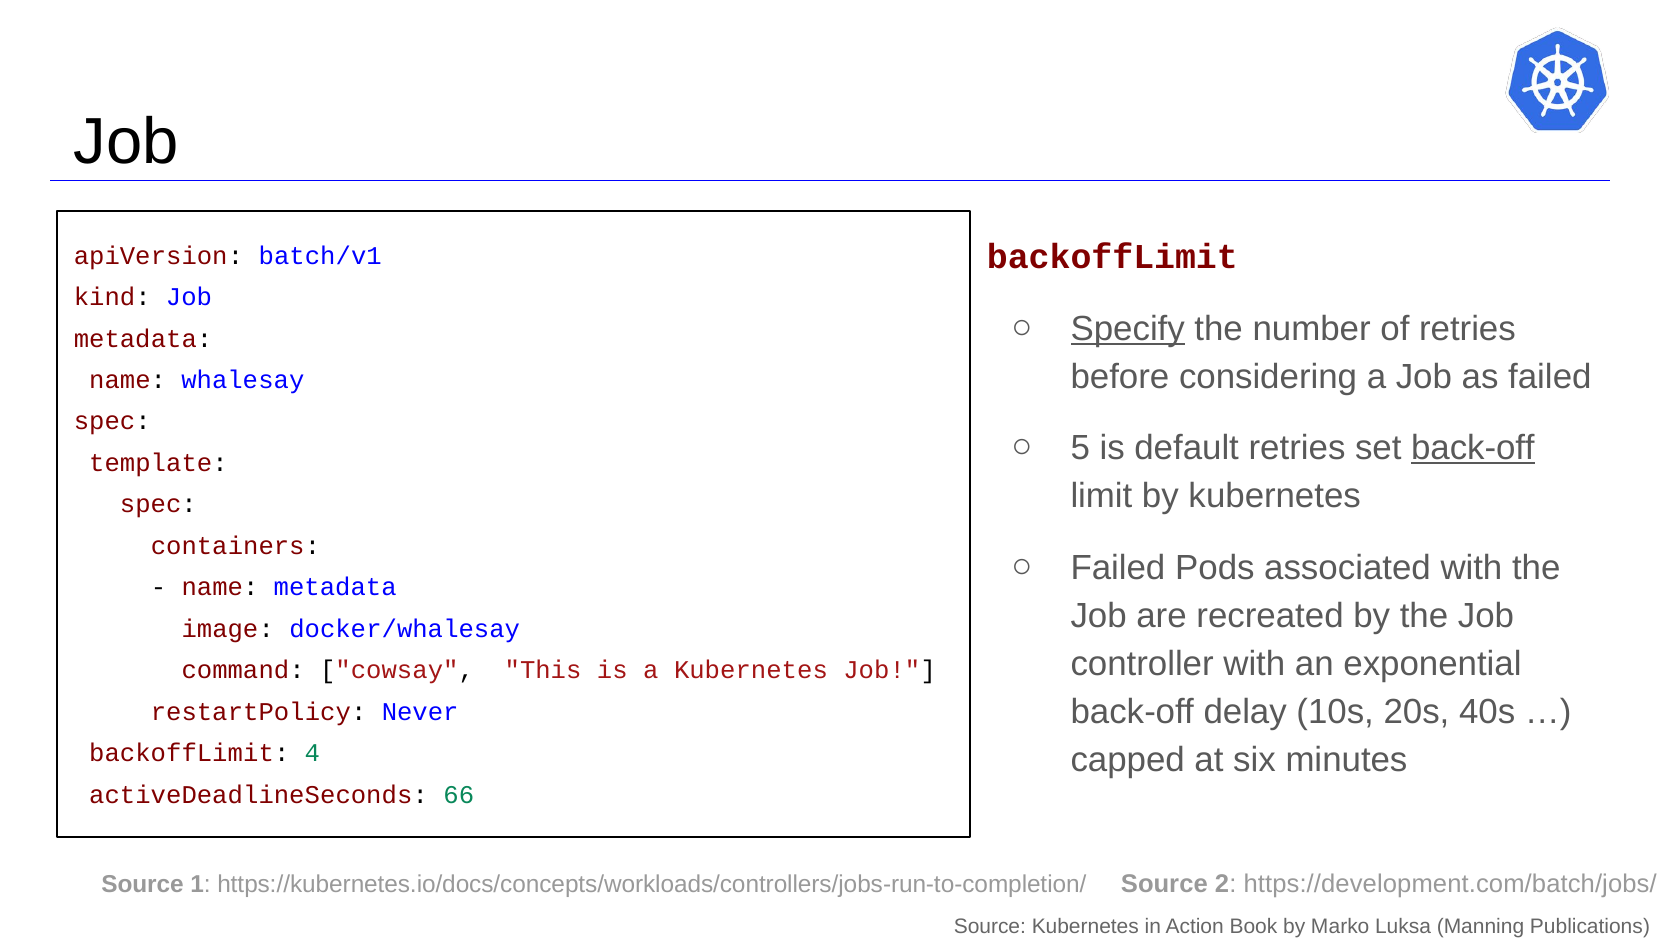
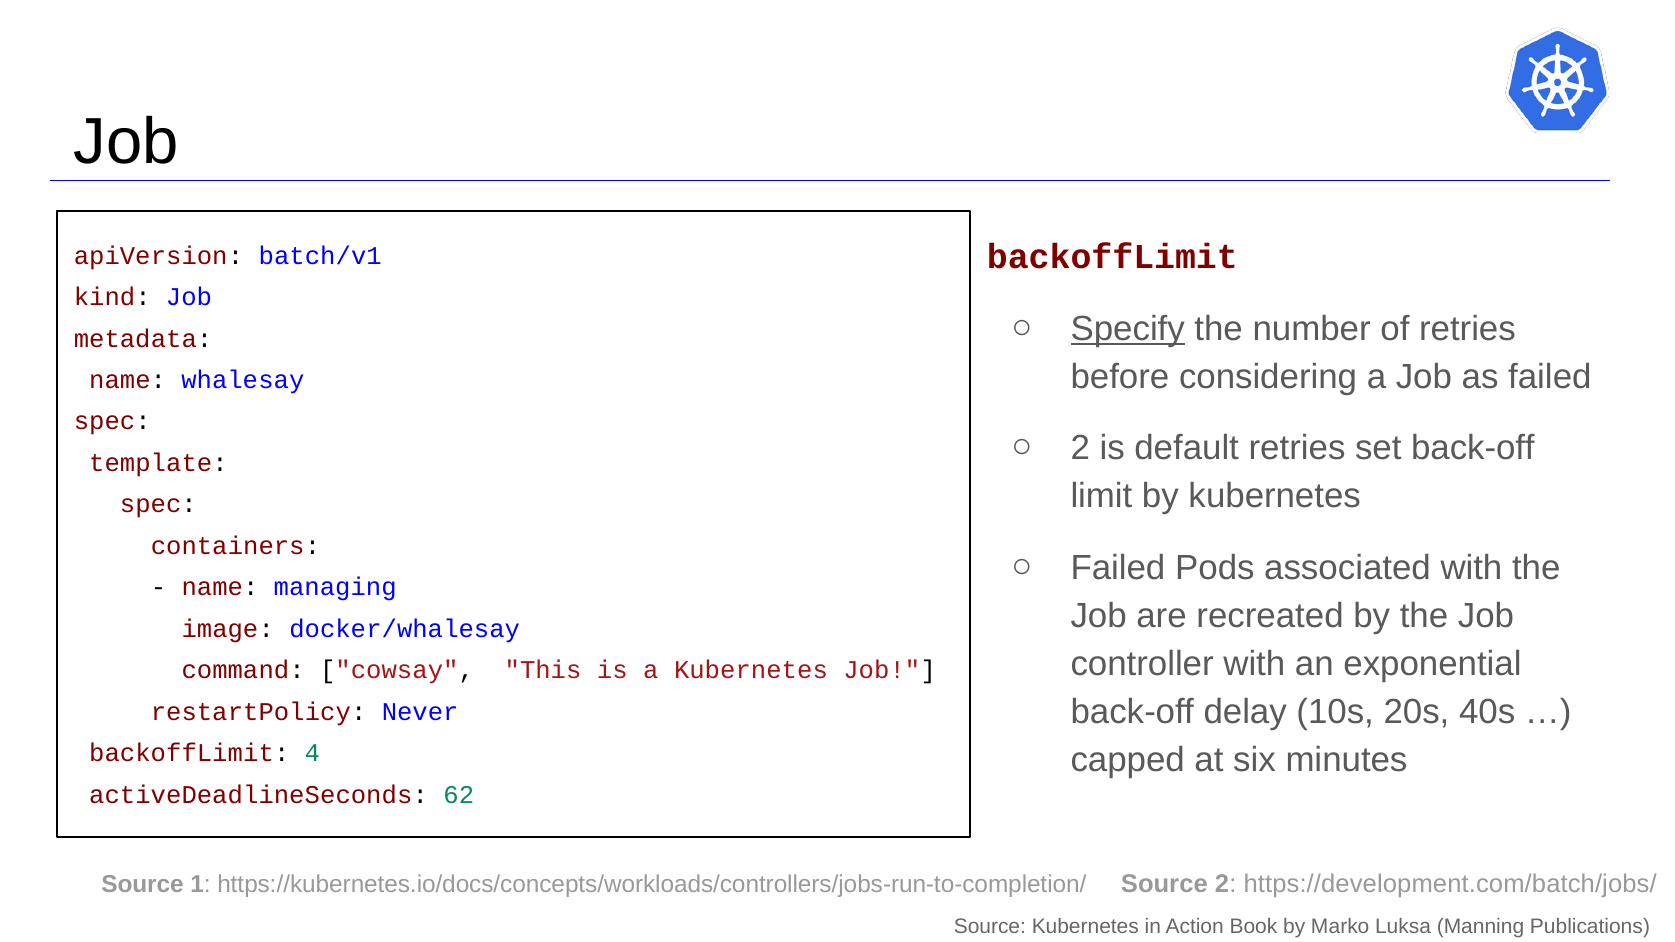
5 at (1080, 448): 5 -> 2
back-off at (1473, 448) underline: present -> none
name metadata: metadata -> managing
66: 66 -> 62
